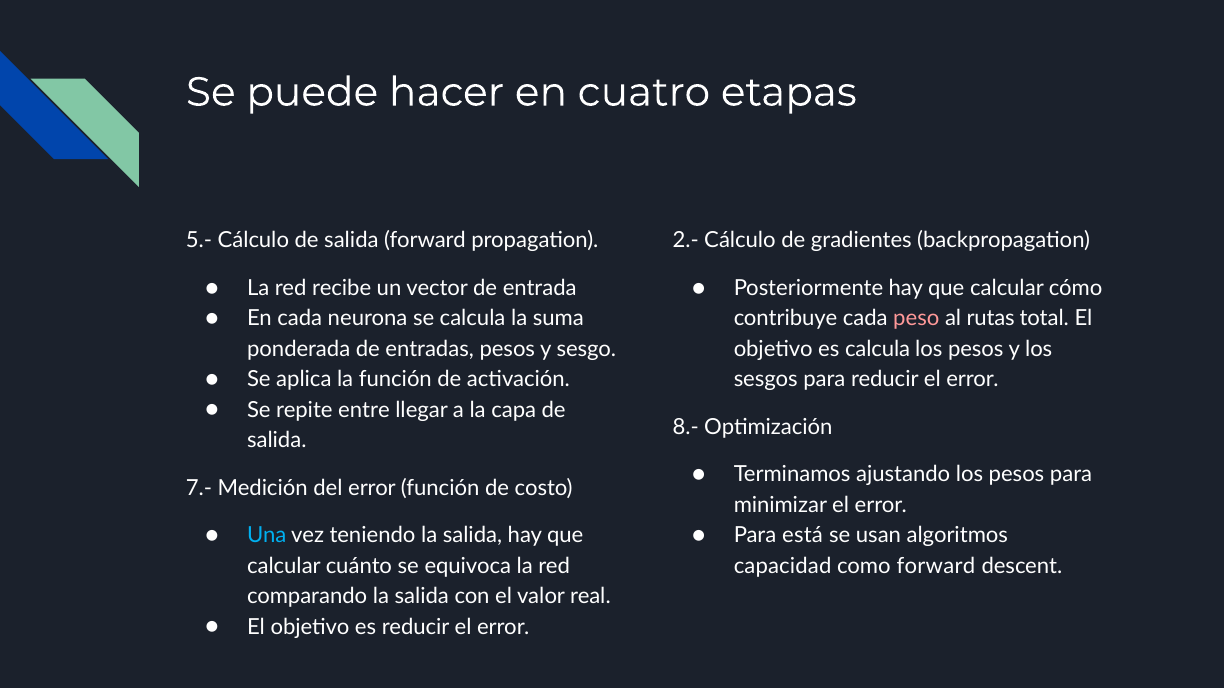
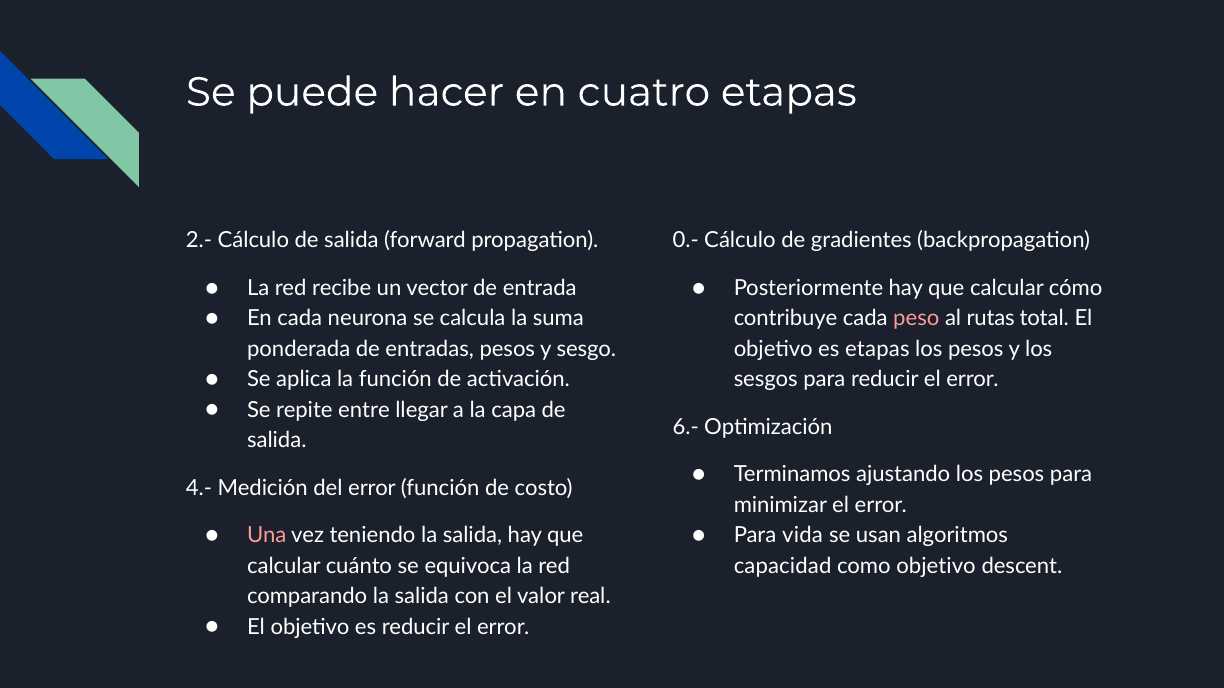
5.-: 5.- -> 2.-
2.-: 2.- -> 0.-
es calcula: calcula -> etapas
8.-: 8.- -> 6.-
7.-: 7.- -> 4.-
Una colour: light blue -> pink
está: está -> vida
como forward: forward -> objetivo
